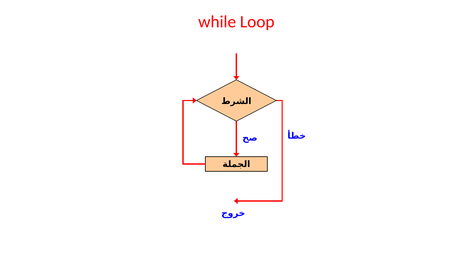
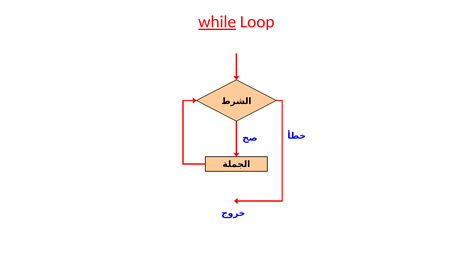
while underline: none -> present
